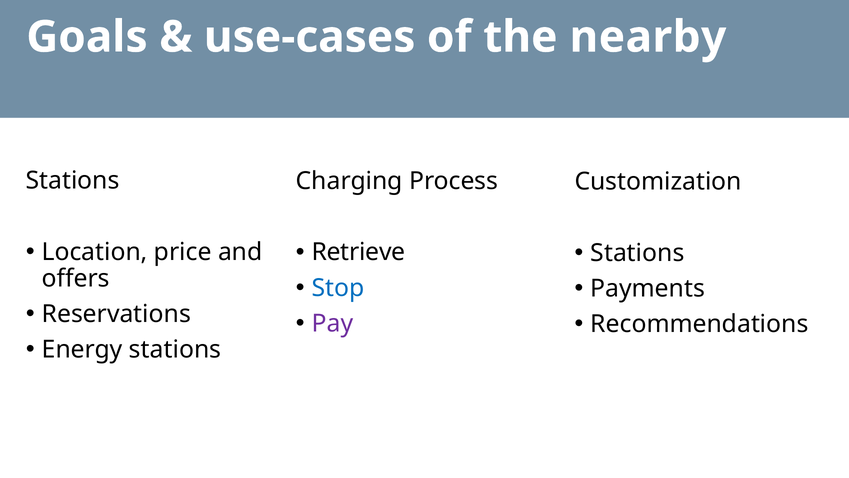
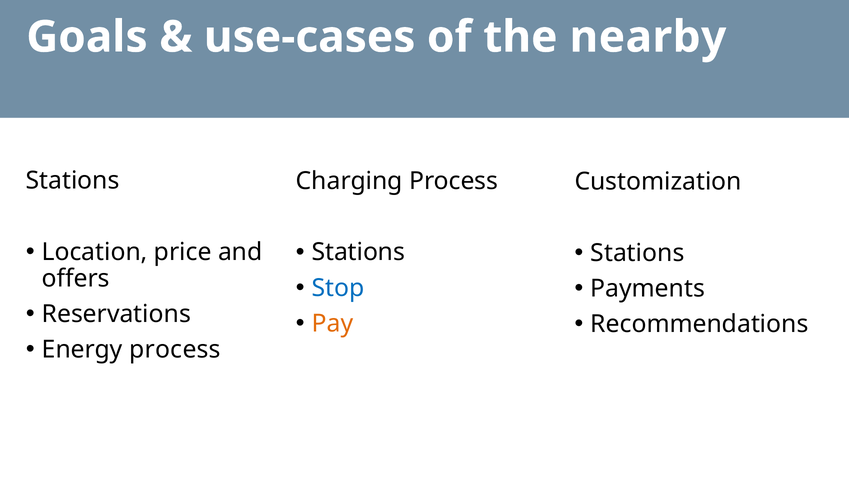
Retrieve at (358, 252): Retrieve -> Stations
Pay colour: purple -> orange
Energy stations: stations -> process
